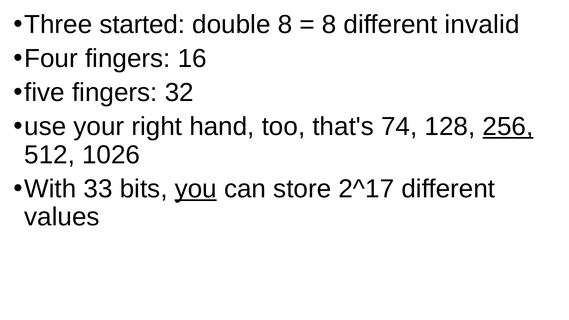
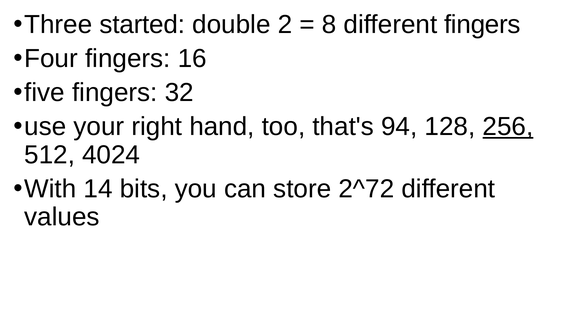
double 8: 8 -> 2
different invalid: invalid -> fingers
74: 74 -> 94
1026: 1026 -> 4024
33: 33 -> 14
you underline: present -> none
2^17: 2^17 -> 2^72
